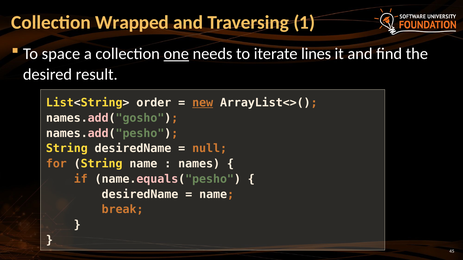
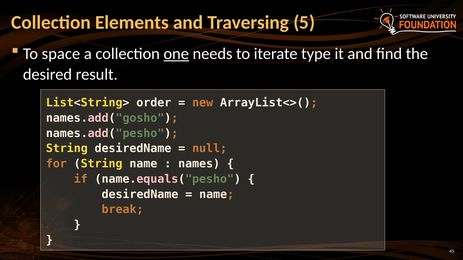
Wrapped: Wrapped -> Elements
1: 1 -> 5
lines: lines -> type
new underline: present -> none
